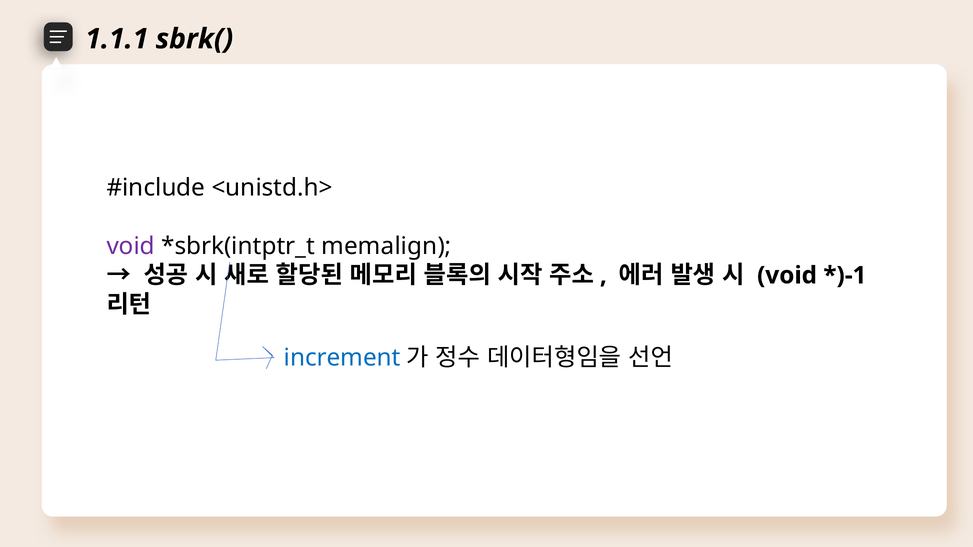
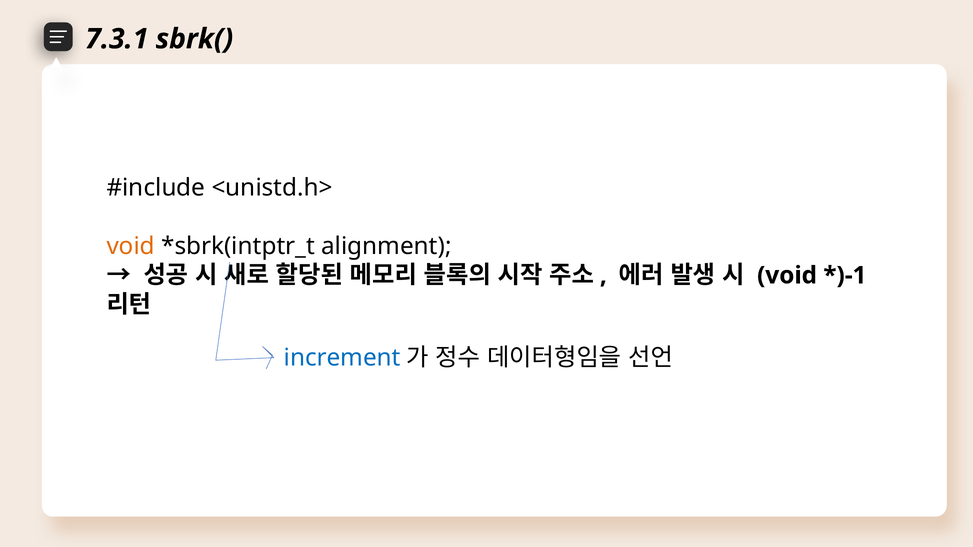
1.1.1: 1.1.1 -> 7.3.1
void at (131, 246) colour: purple -> orange
memalign: memalign -> alignment
